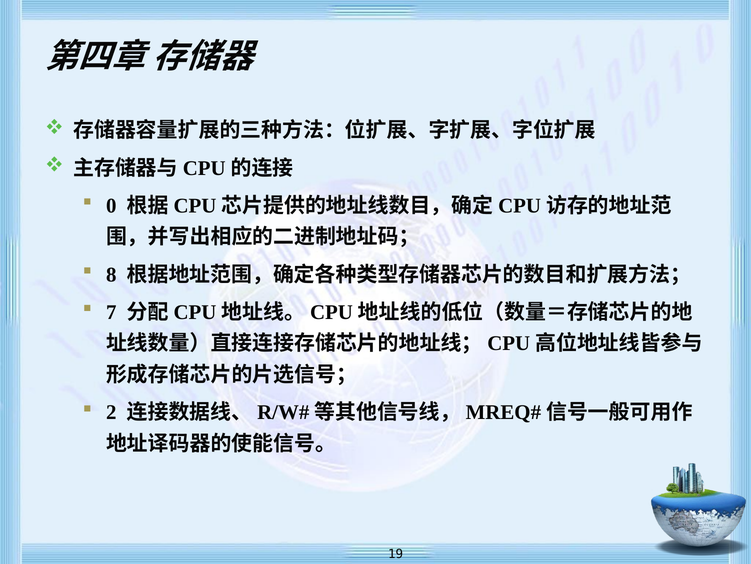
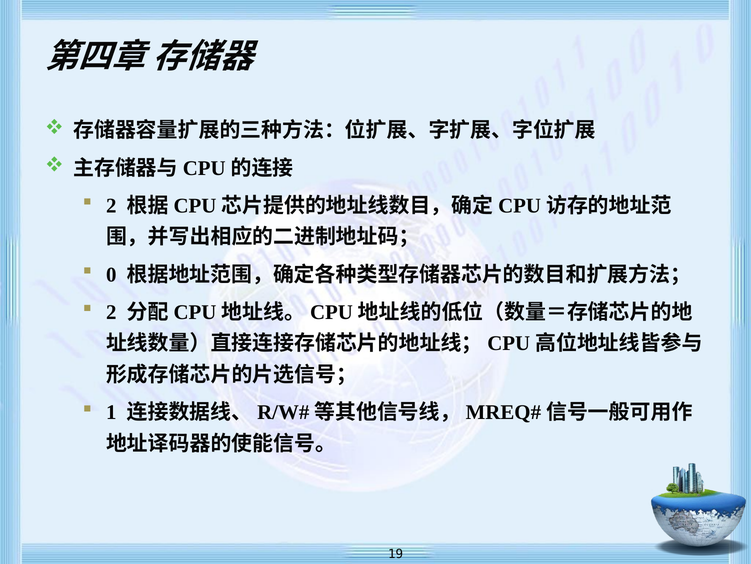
0 at (111, 205): 0 -> 2
8: 8 -> 0
7 at (111, 312): 7 -> 2
2: 2 -> 1
